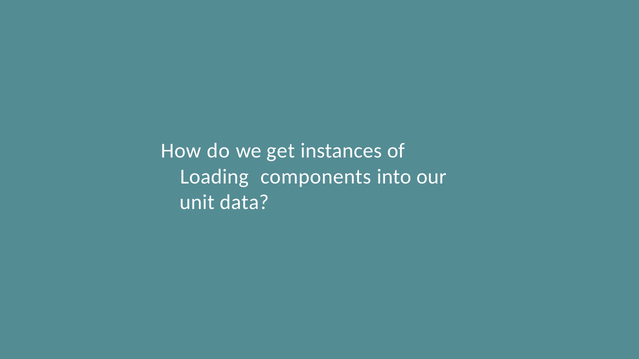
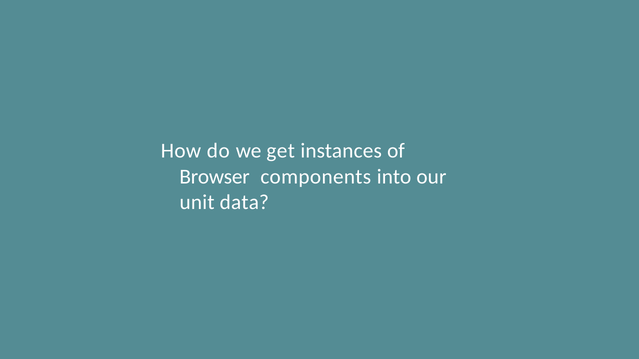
Loading: Loading -> Browser
